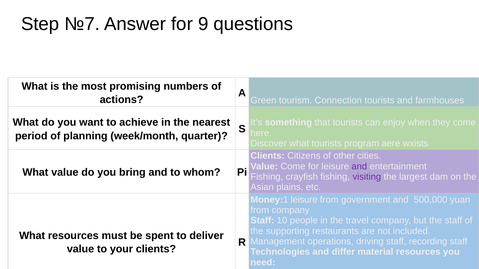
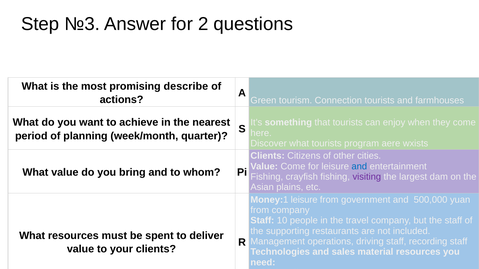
№7: №7 -> №3
9: 9 -> 2
numbers: numbers -> describe
and at (359, 167) colour: purple -> blue
differ: differ -> sales
